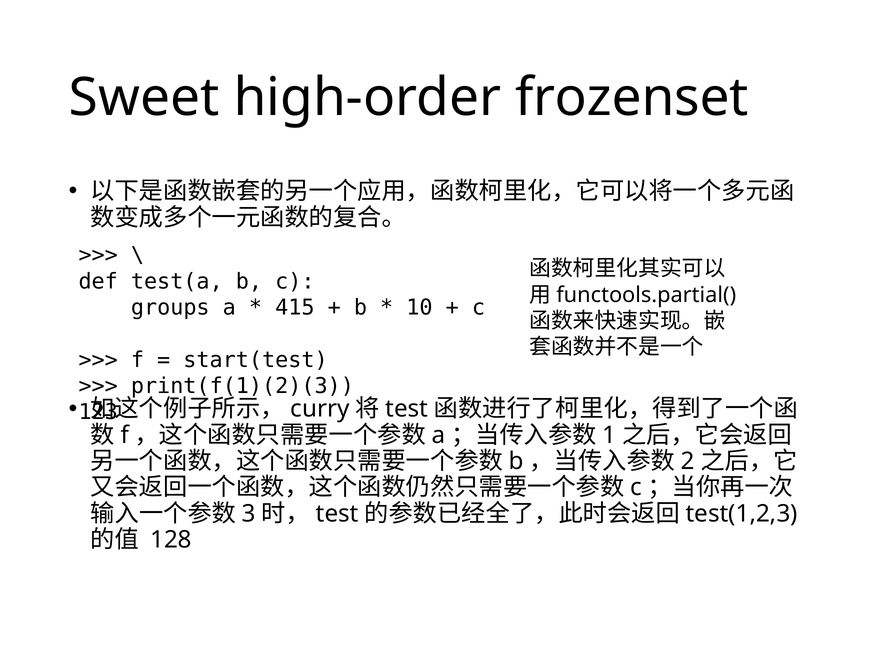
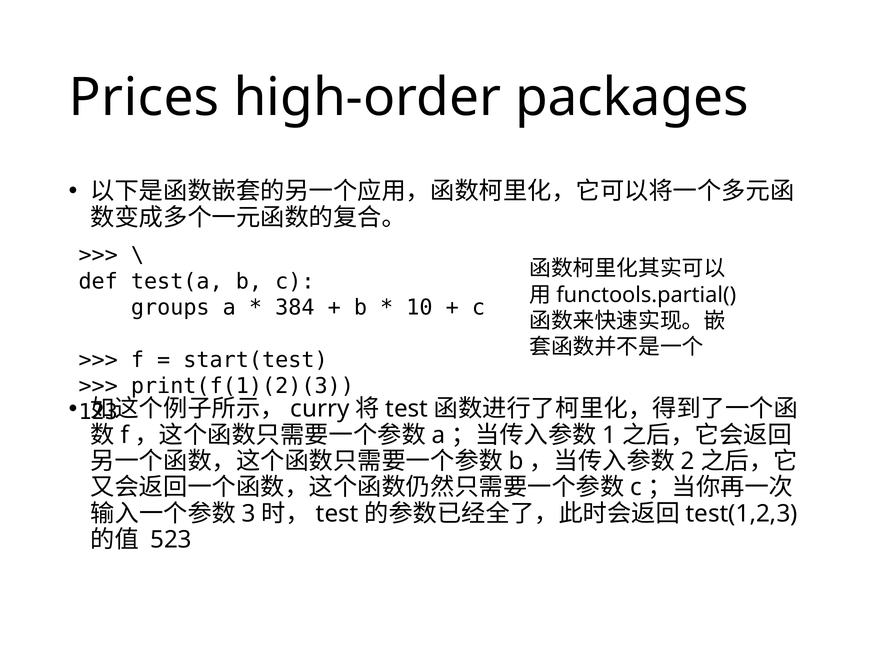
Sweet: Sweet -> Prices
frozenset: frozenset -> packages
415: 415 -> 384
128: 128 -> 523
